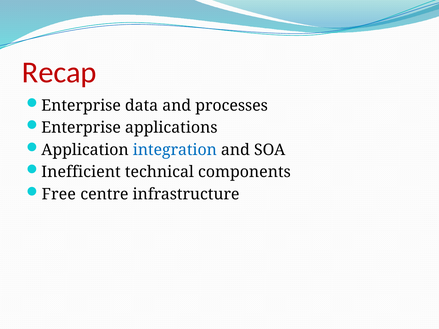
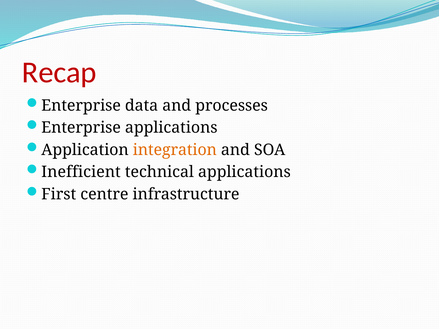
integration colour: blue -> orange
technical components: components -> applications
Free: Free -> First
